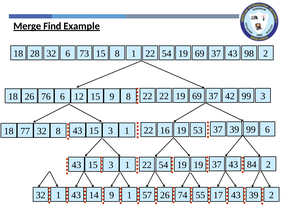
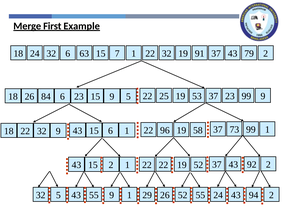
Find: Find -> First
18 28: 28 -> 24
73: 73 -> 63
15 8: 8 -> 7
54 at (167, 53): 54 -> 32
69 at (200, 53): 69 -> 91
98: 98 -> 79
76: 76 -> 84
6 12: 12 -> 23
9 8: 8 -> 5
22 22: 22 -> 25
69 at (197, 96): 69 -> 53
37 42: 42 -> 23
99 3: 3 -> 9
18 77: 77 -> 22
32 8: 8 -> 9
3 at (110, 130): 3 -> 6
16: 16 -> 96
53: 53 -> 58
37 39: 39 -> 73
99 6: 6 -> 1
3 at (111, 165): 3 -> 2
54 at (163, 165): 54 -> 22
19 19: 19 -> 52
84: 84 -> 92
32 1: 1 -> 5
43 14: 14 -> 55
57: 57 -> 29
26 74: 74 -> 52
55 17: 17 -> 24
43 39: 39 -> 94
